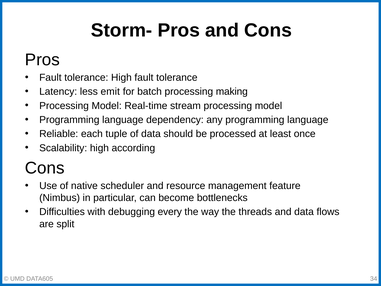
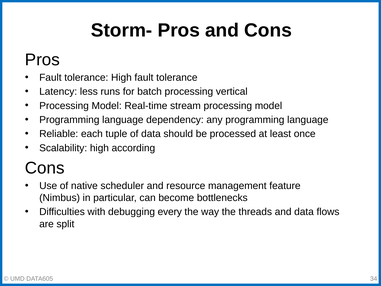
emit: emit -> runs
making: making -> vertical
